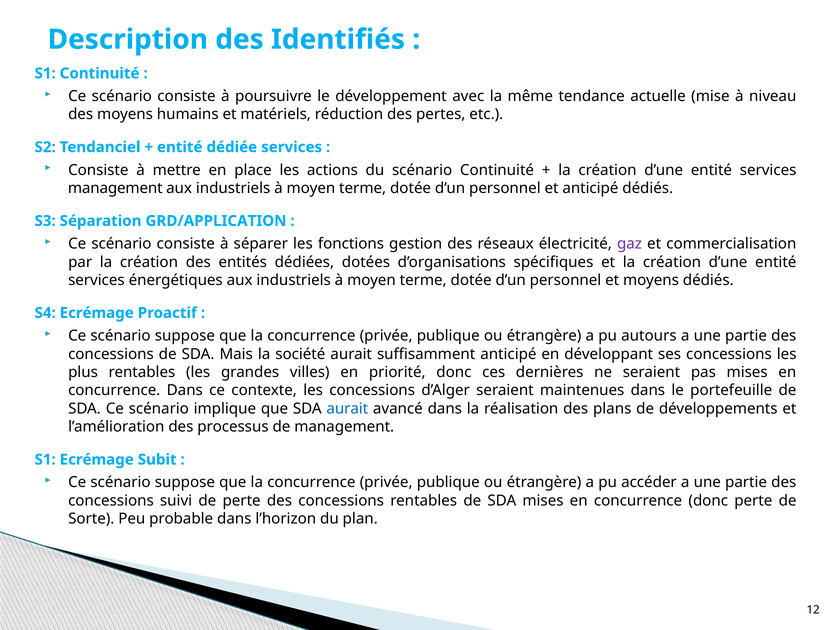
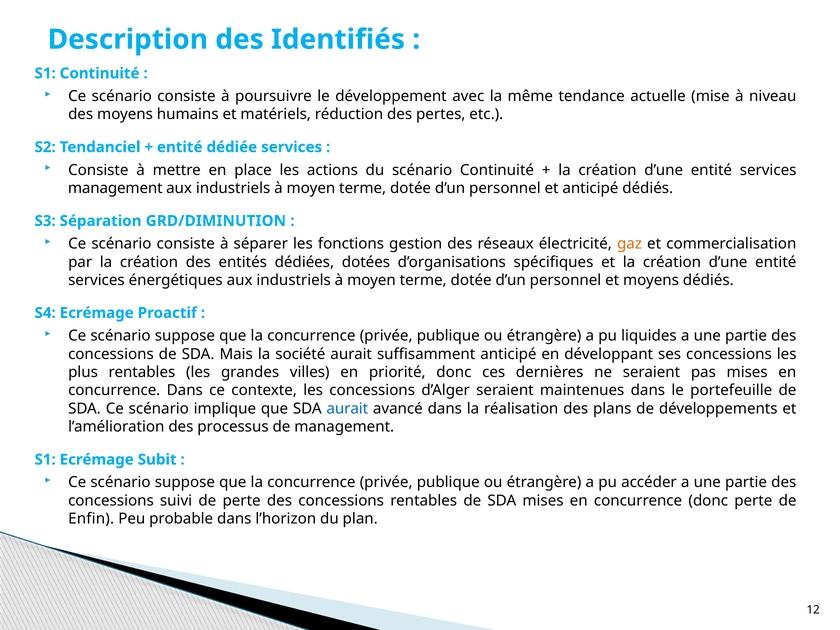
GRD/APPLICATION: GRD/APPLICATION -> GRD/DIMINUTION
gaz colour: purple -> orange
autours: autours -> liquides
Sorte: Sorte -> Enfin
